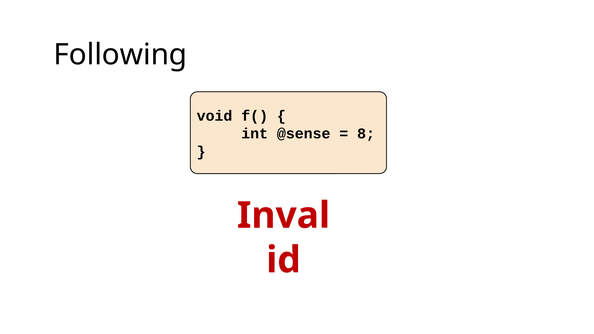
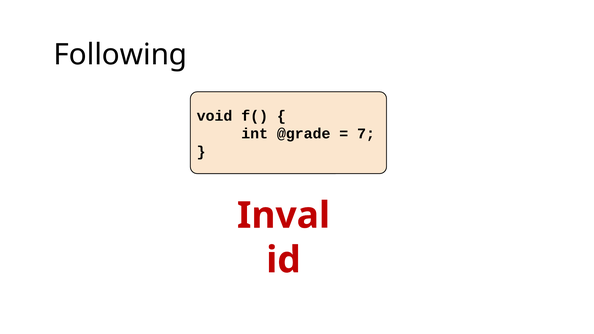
@sense: @sense -> @grade
8: 8 -> 7
